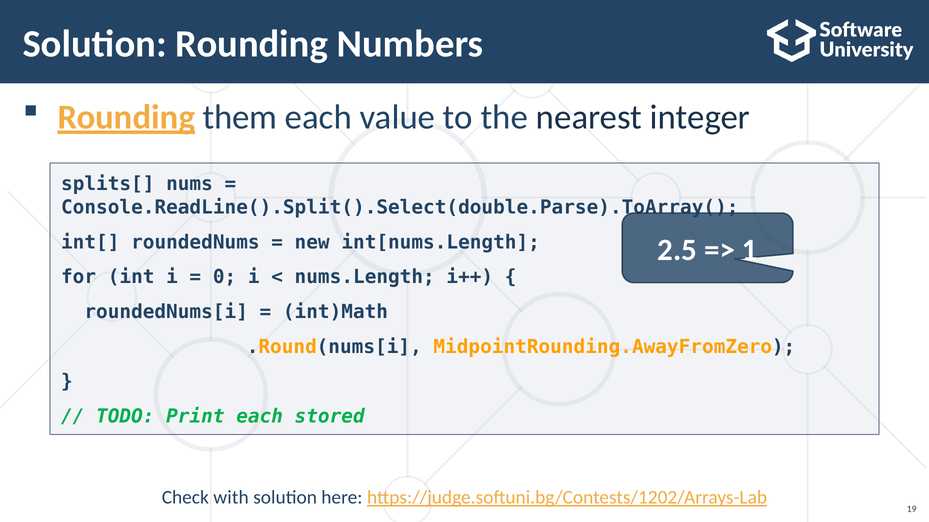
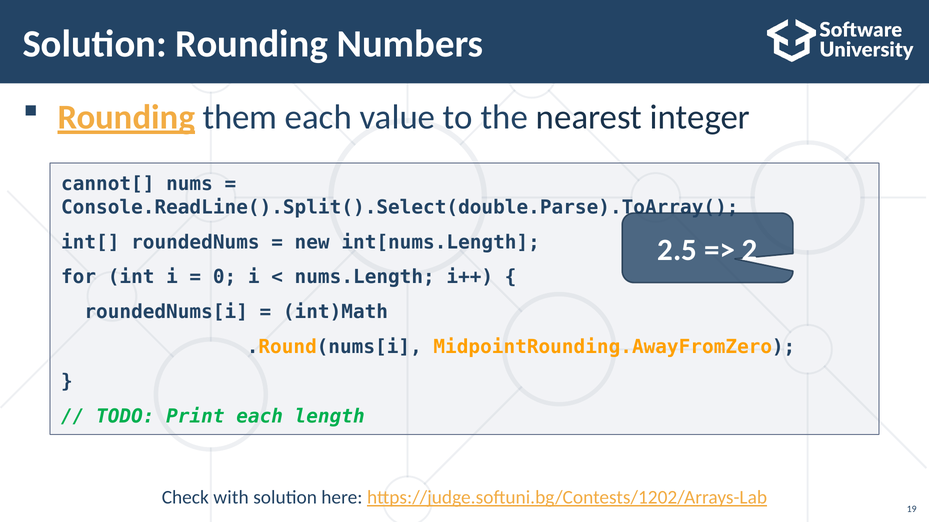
splits[: splits[ -> cannot[
1: 1 -> 2
stored: stored -> length
